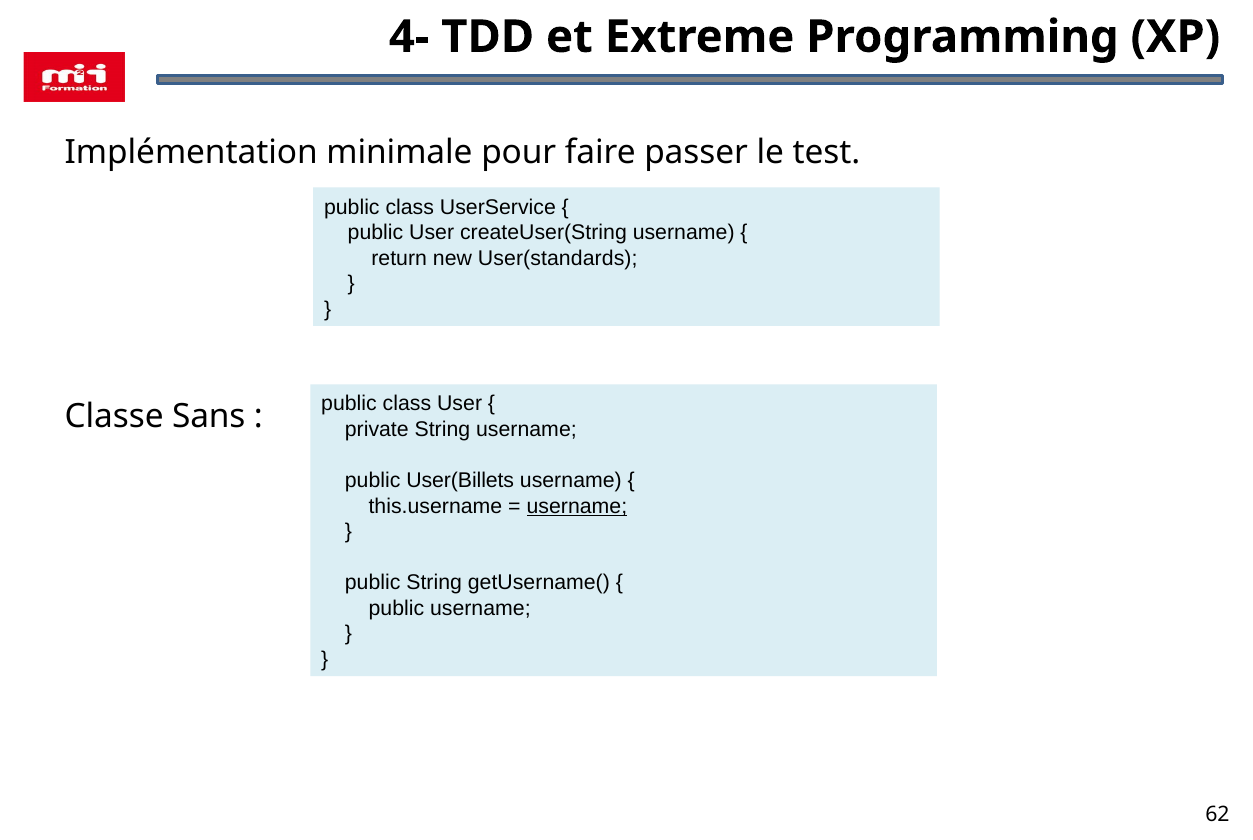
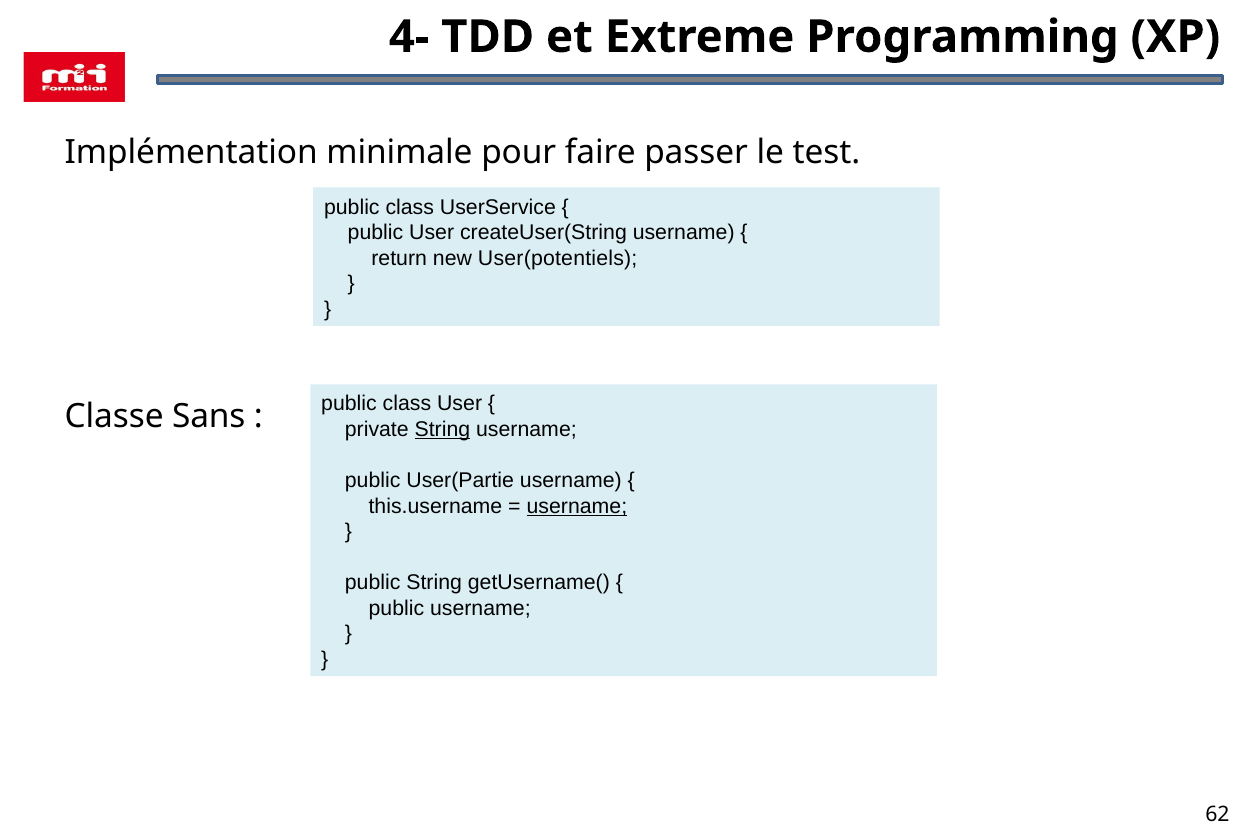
User(standards: User(standards -> User(potentiels
String at (442, 429) underline: none -> present
User(Billets: User(Billets -> User(Partie
